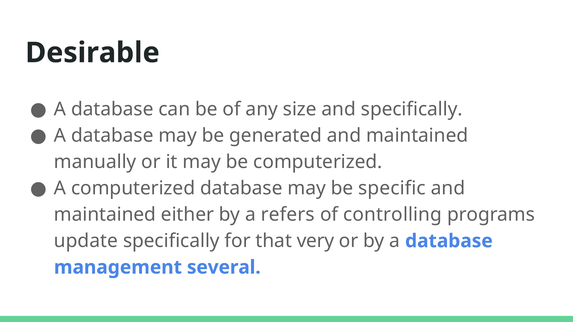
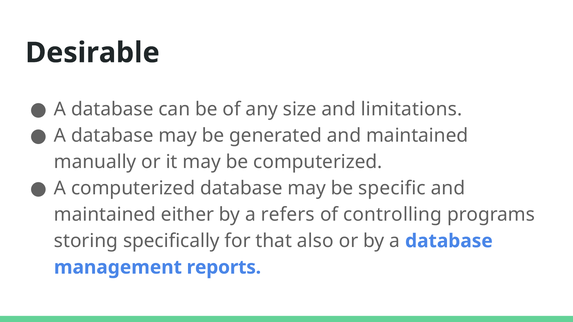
and specifically: specifically -> limitations
update: update -> storing
very: very -> also
several: several -> reports
